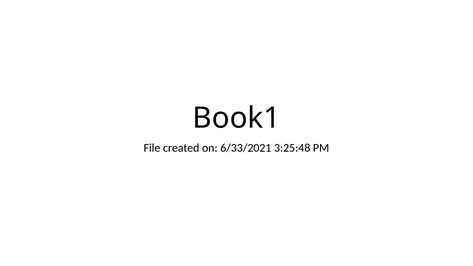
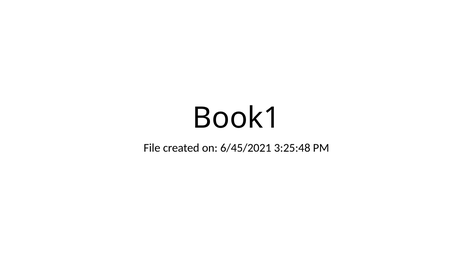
6/33/2021: 6/33/2021 -> 6/45/2021
